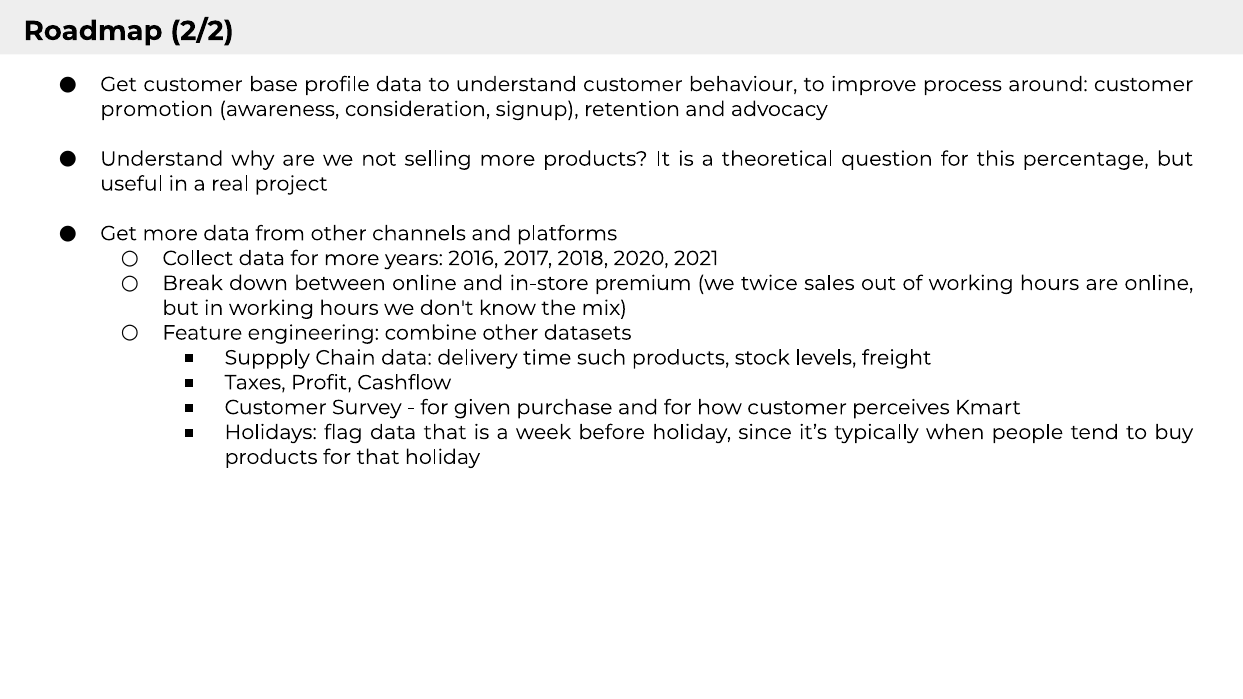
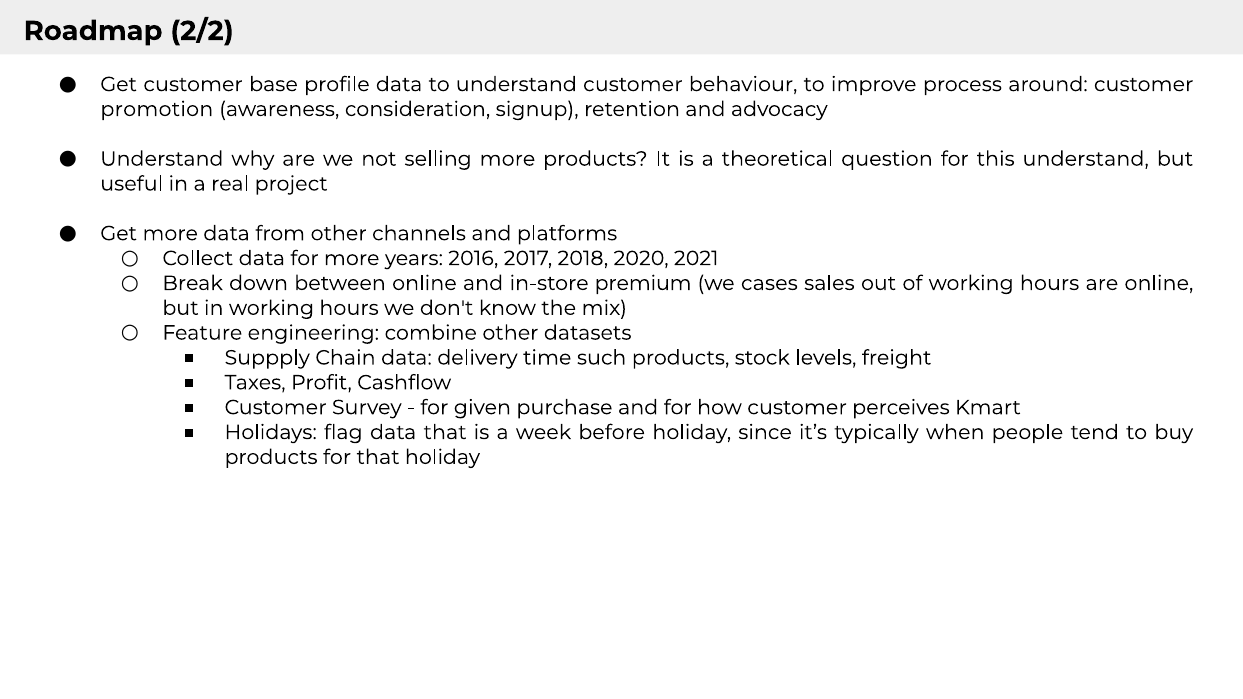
this percentage: percentage -> understand
twice: twice -> cases
